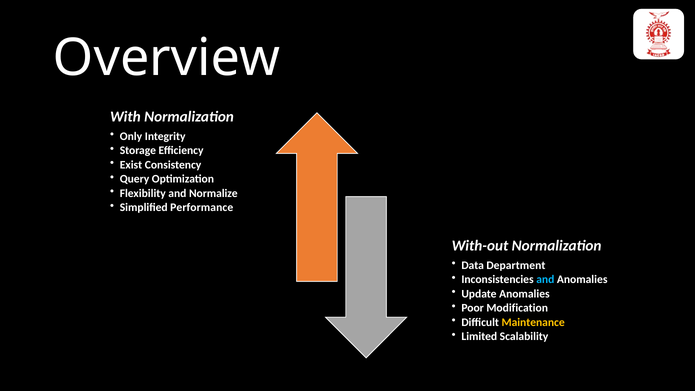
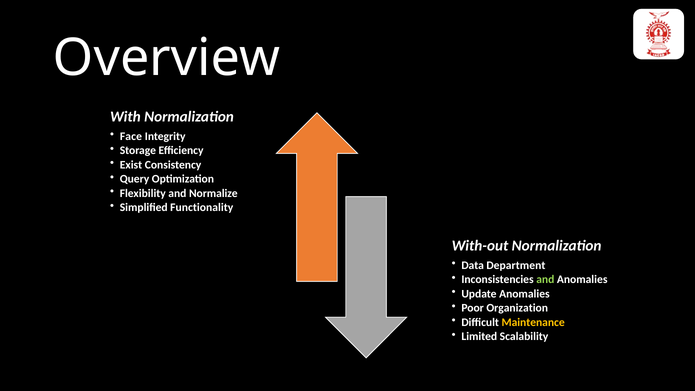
Only: Only -> Face
Performance at (202, 208): Performance -> Functionality
and at (545, 280) colour: light blue -> light green
Modification: Modification -> Organization
